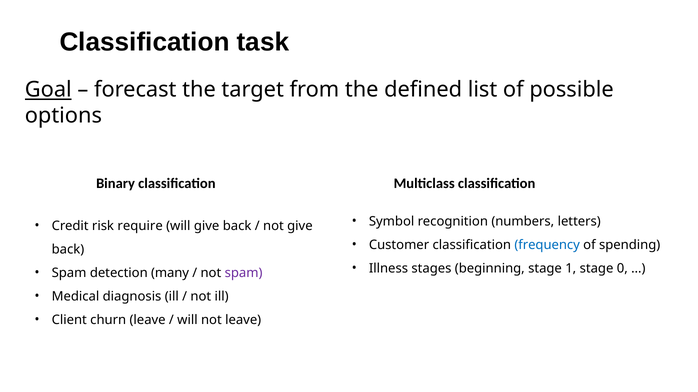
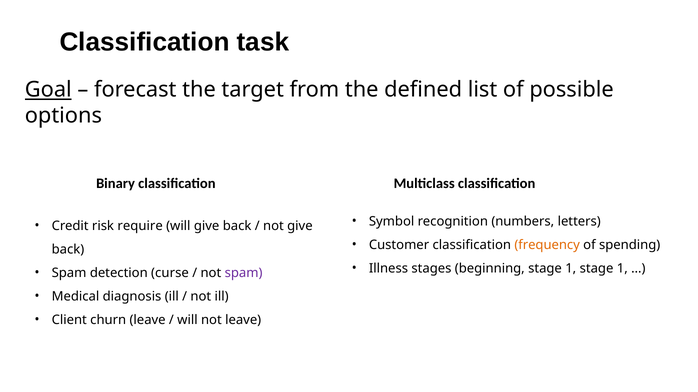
frequency colour: blue -> orange
1 stage 0: 0 -> 1
many: many -> curse
